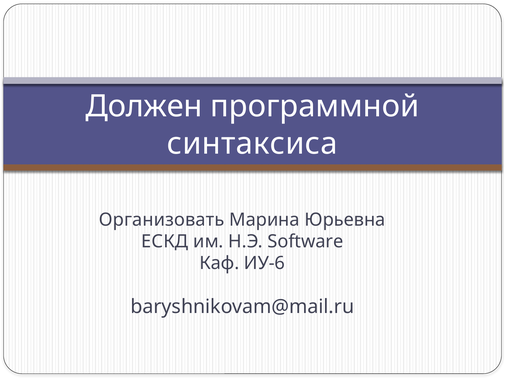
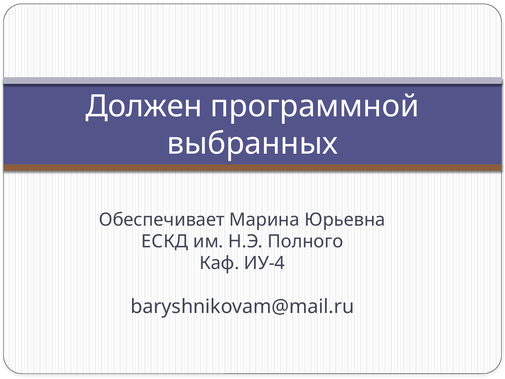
синтаксиса: синтаксиса -> выбранных
Организовать: Организовать -> Обеспечивает
Software: Software -> Полного
ИУ-6: ИУ-6 -> ИУ-4
